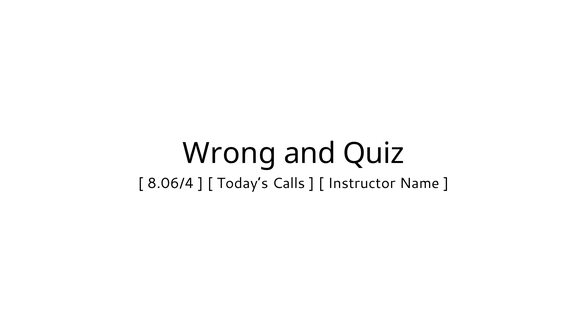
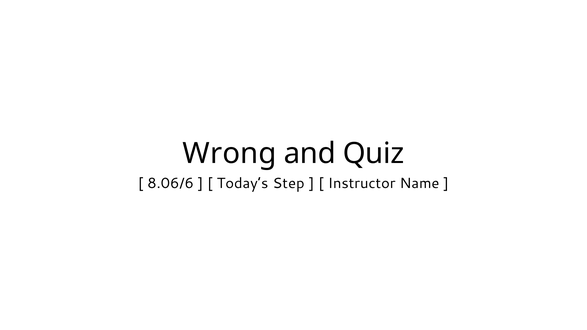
8.06/4: 8.06/4 -> 8.06/6
Calls: Calls -> Step
